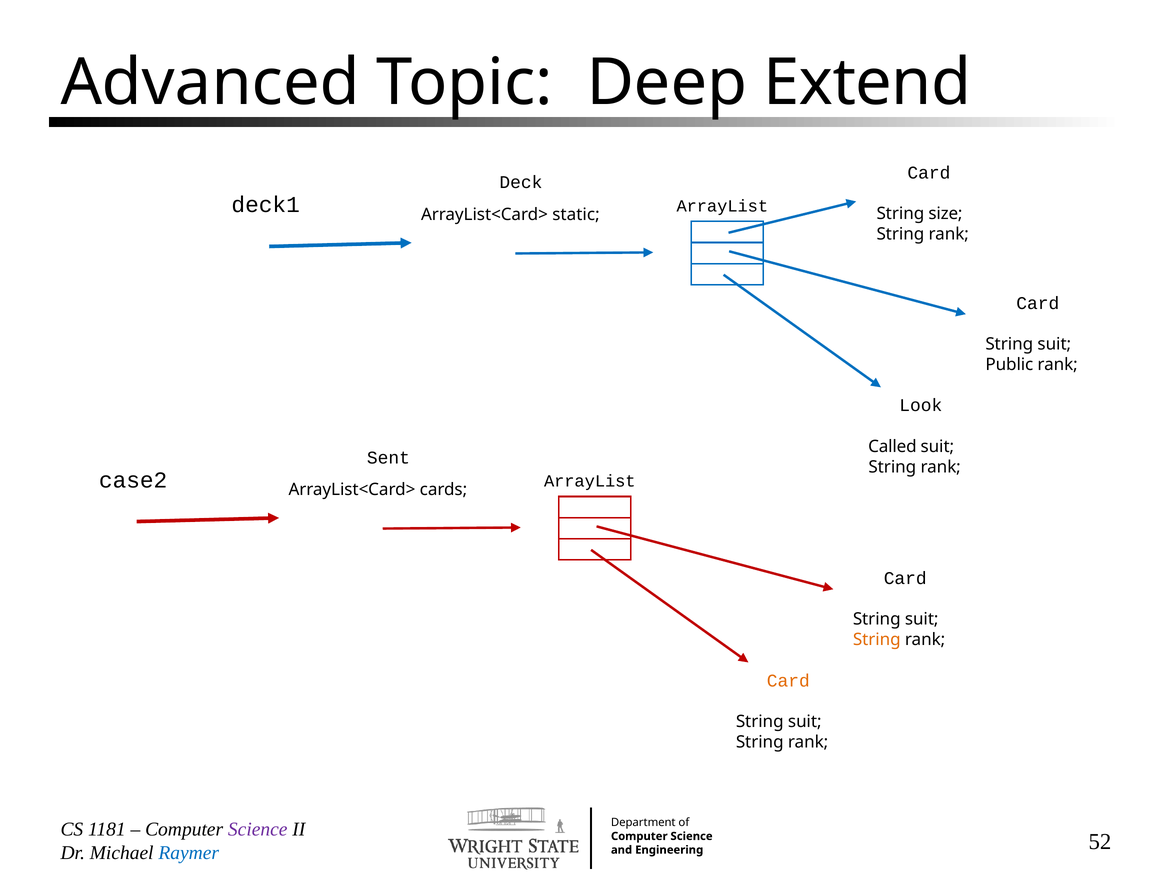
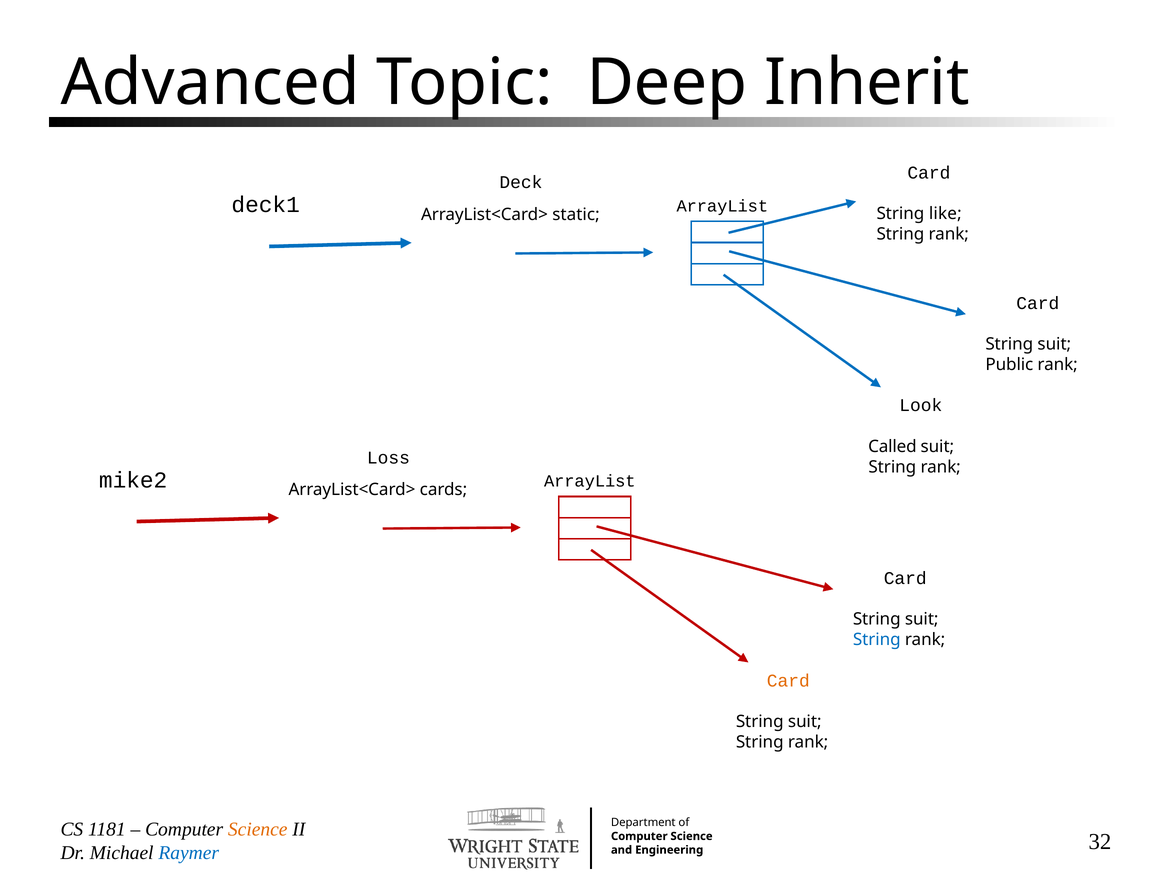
Extend: Extend -> Inherit
size: size -> like
Sent: Sent -> Loss
case2: case2 -> mike2
String at (877, 640) colour: orange -> blue
Science at (258, 830) colour: purple -> orange
52: 52 -> 32
